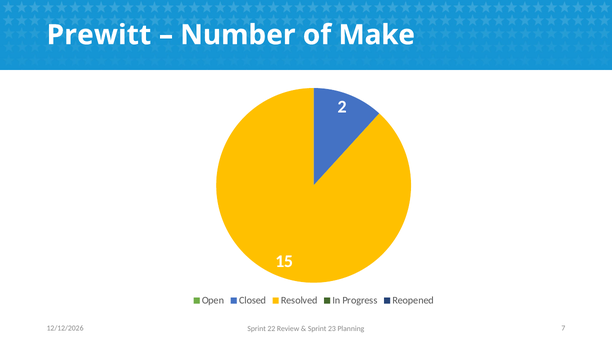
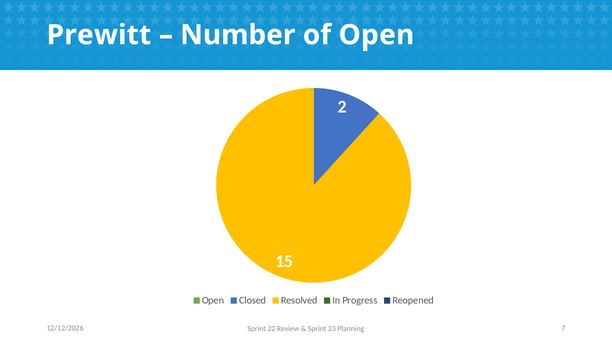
of Make: Make -> Open
